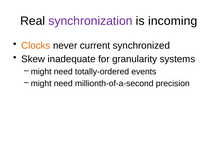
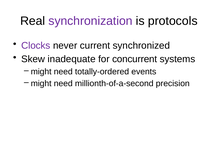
incoming: incoming -> protocols
Clocks colour: orange -> purple
granularity: granularity -> concurrent
